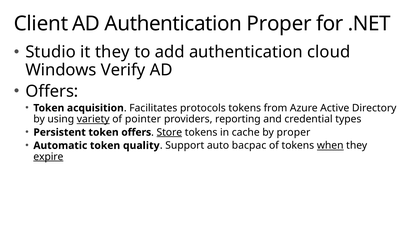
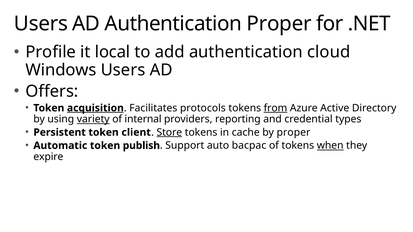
Client at (41, 24): Client -> Users
Studio: Studio -> Profile
it they: they -> local
Windows Verify: Verify -> Users
acquisition underline: none -> present
from underline: none -> present
pointer: pointer -> internal
token offers: offers -> client
quality: quality -> publish
expire underline: present -> none
